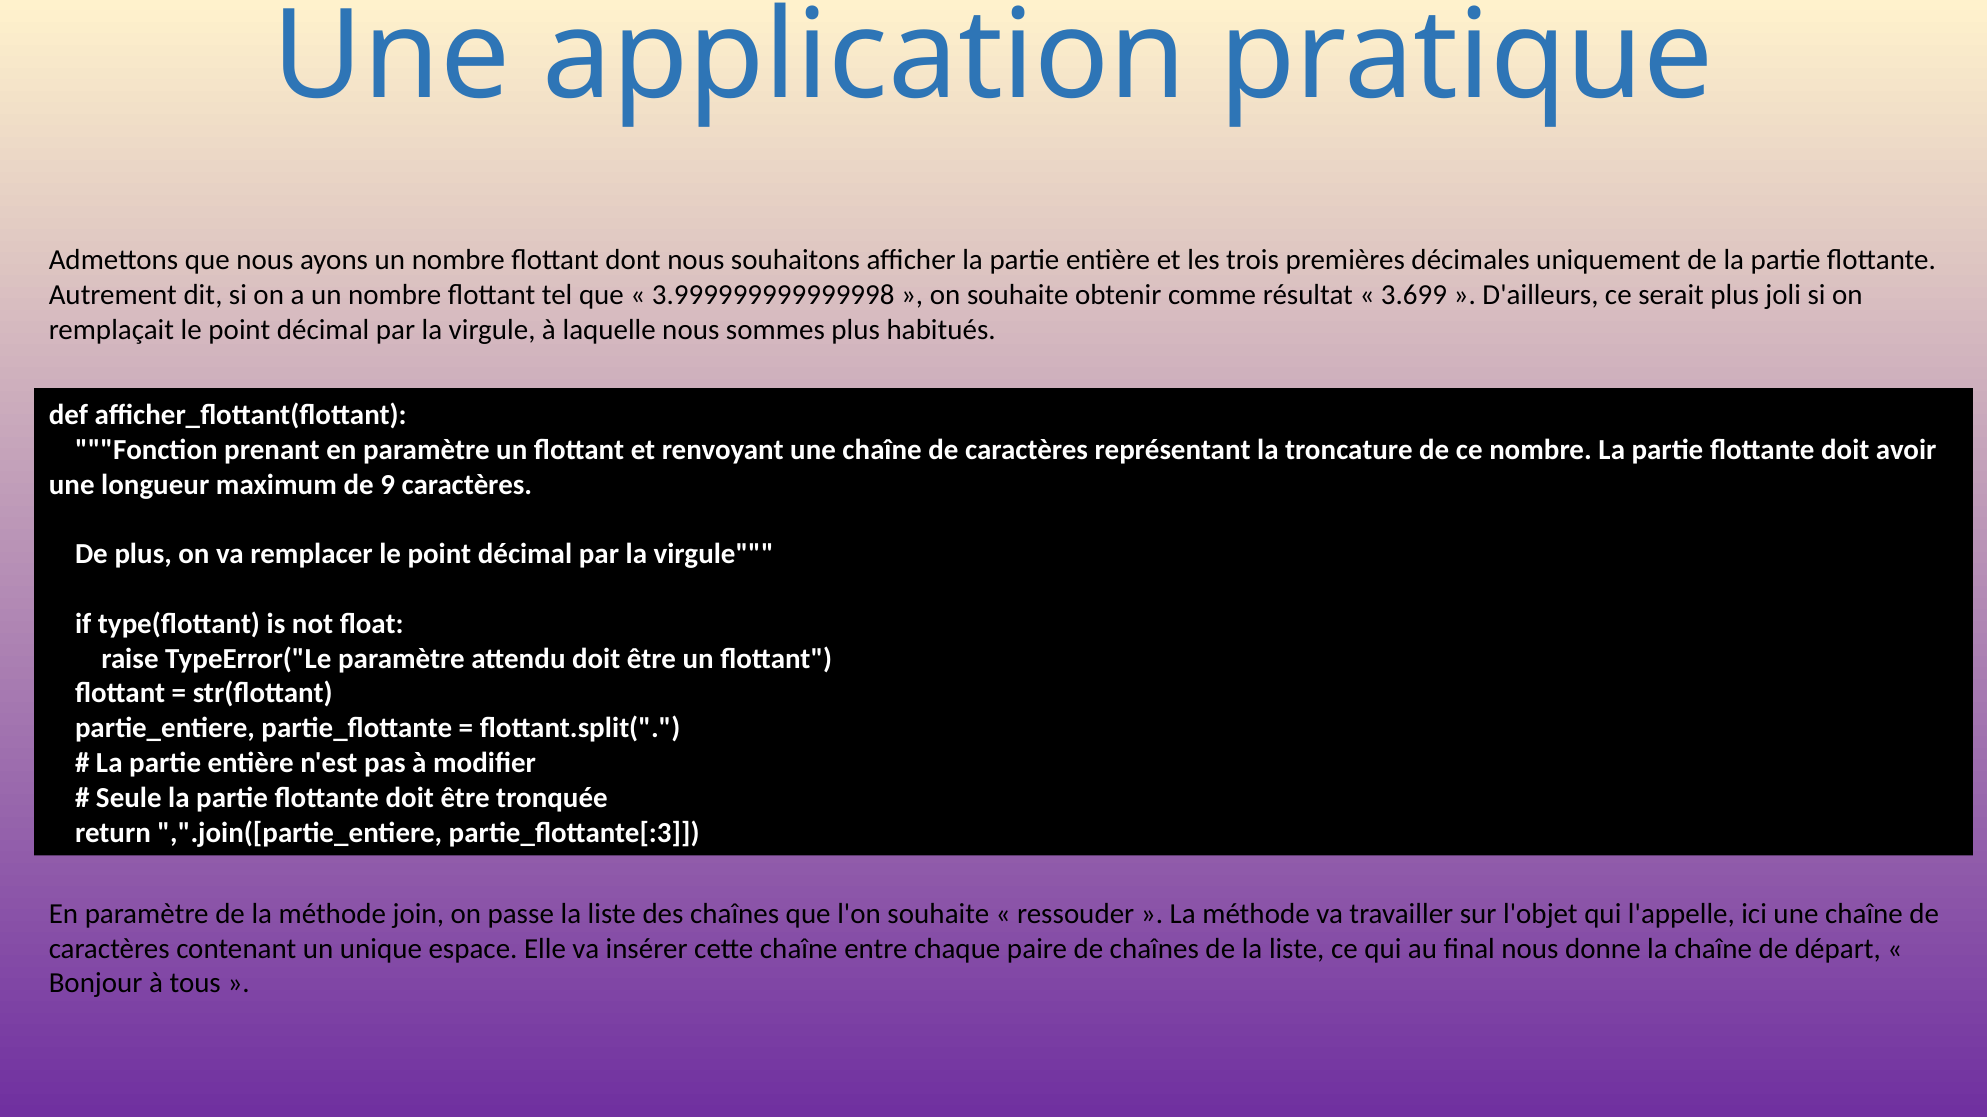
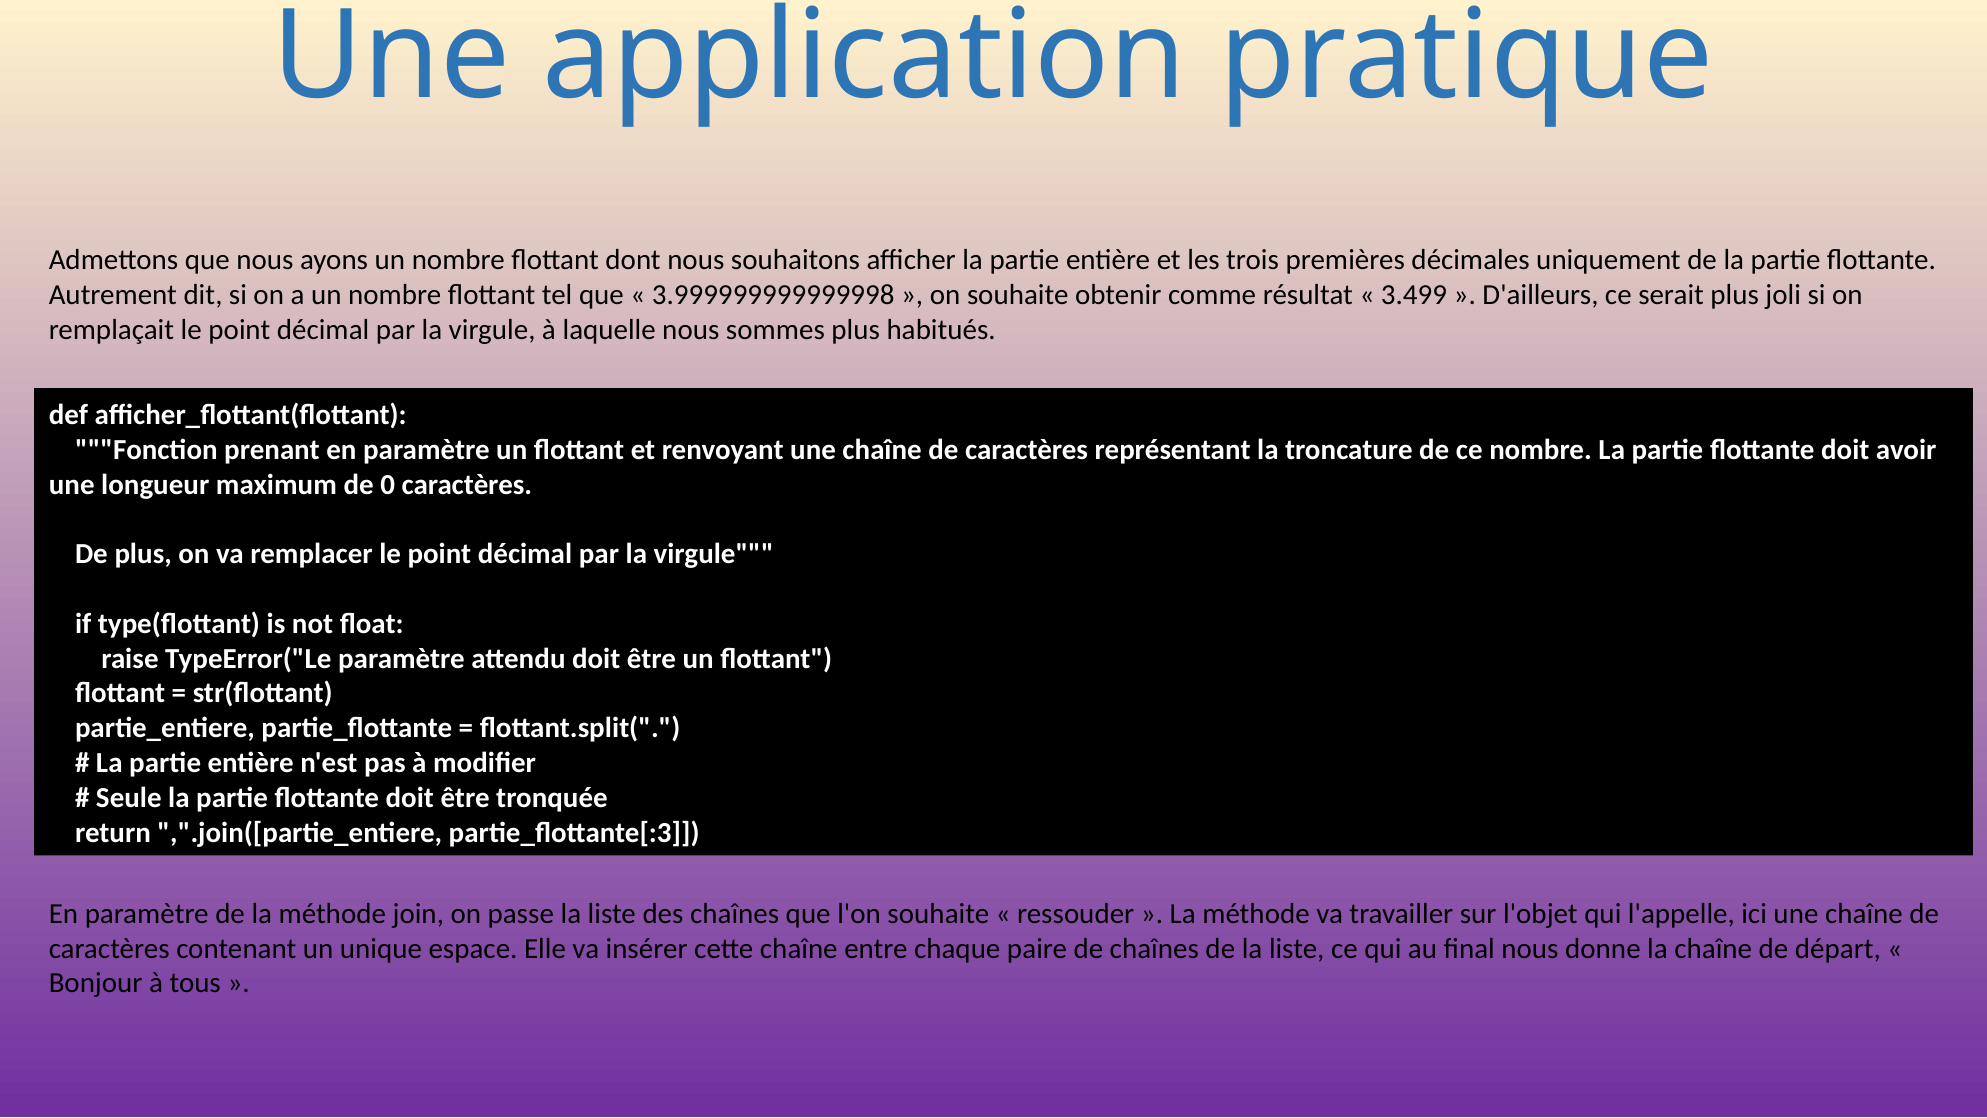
3.699: 3.699 -> 3.499
9: 9 -> 0
